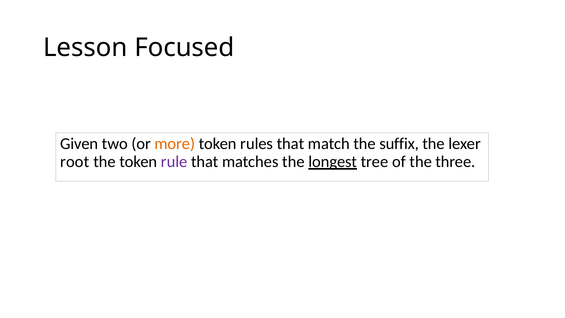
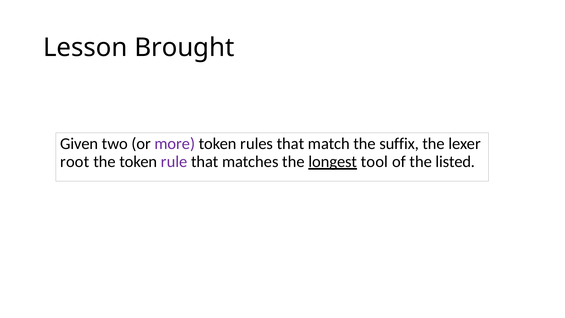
Focused: Focused -> Brought
more colour: orange -> purple
tree: tree -> tool
three: three -> listed
